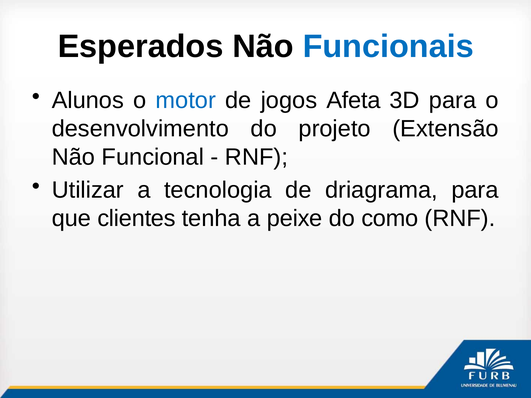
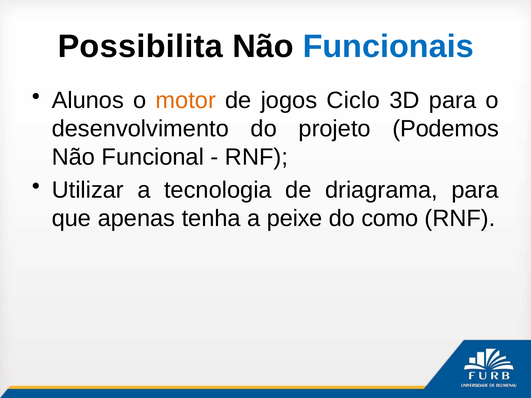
Esperados: Esperados -> Possibilita
motor colour: blue -> orange
Afeta: Afeta -> Ciclo
Extensão: Extensão -> Podemos
clientes: clientes -> apenas
